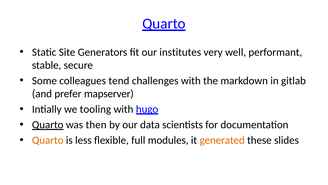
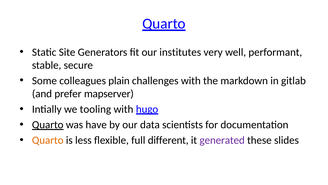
tend: tend -> plain
then: then -> have
modules: modules -> different
generated colour: orange -> purple
